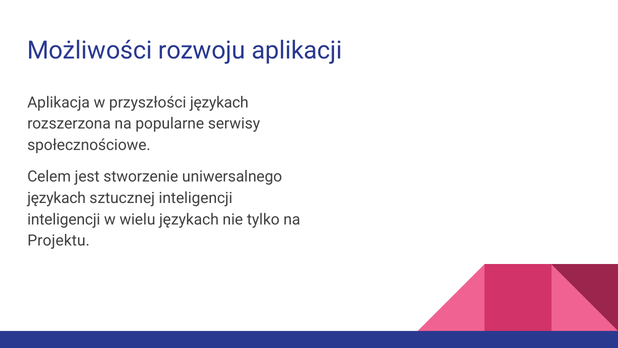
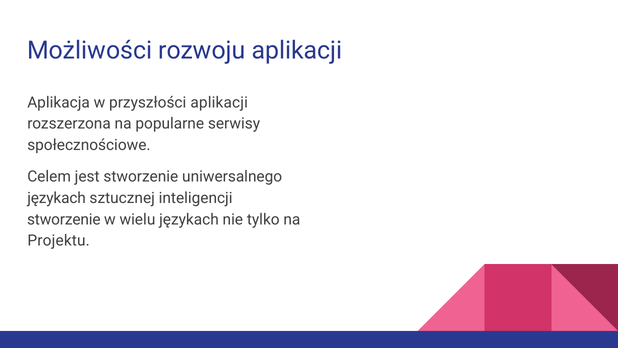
przyszłości językach: językach -> aplikacji
inteligencji at (64, 219): inteligencji -> stworzenie
